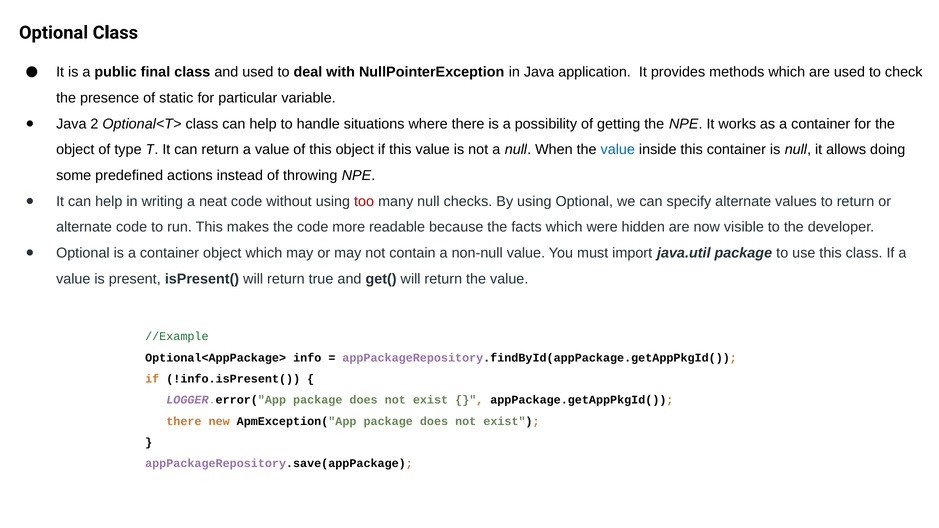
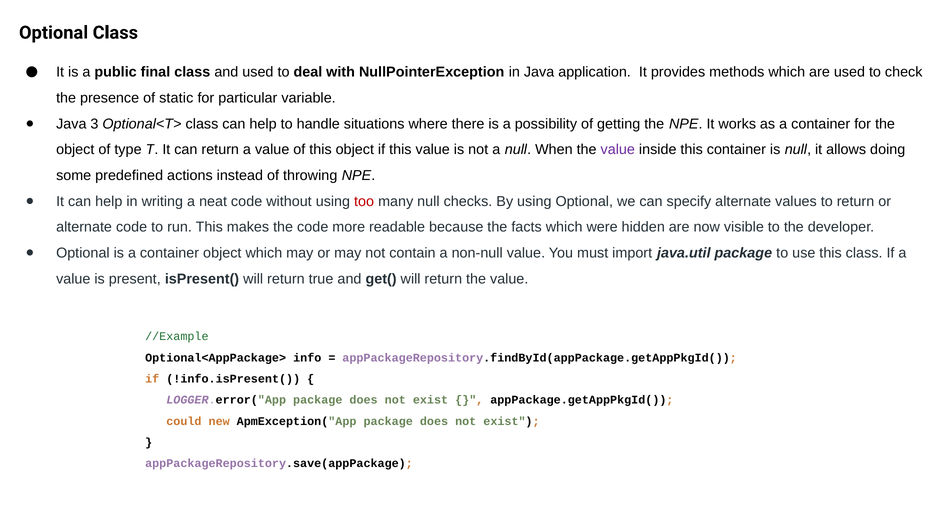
2: 2 -> 3
value at (618, 150) colour: blue -> purple
there at (184, 421): there -> could
